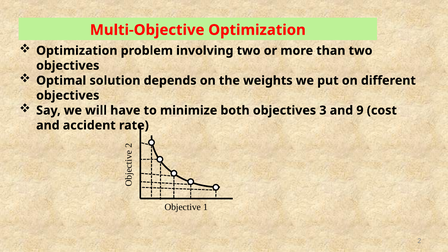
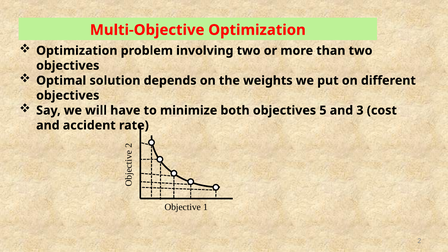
3: 3 -> 5
9: 9 -> 3
